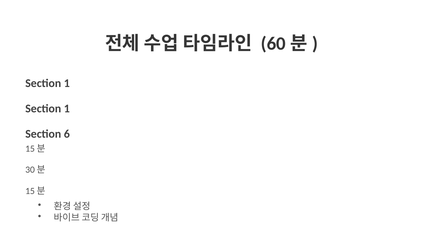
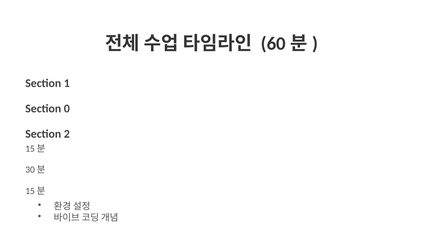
1 at (67, 109): 1 -> 0
6: 6 -> 2
